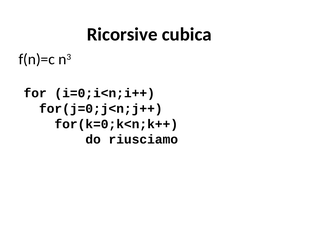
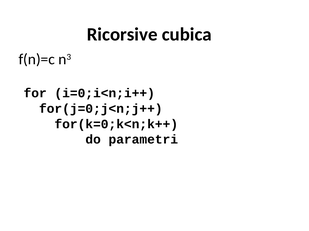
riusciamo: riusciamo -> parametri
